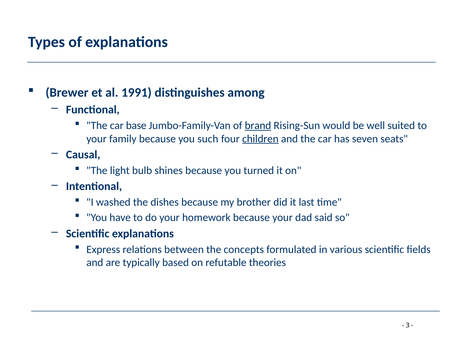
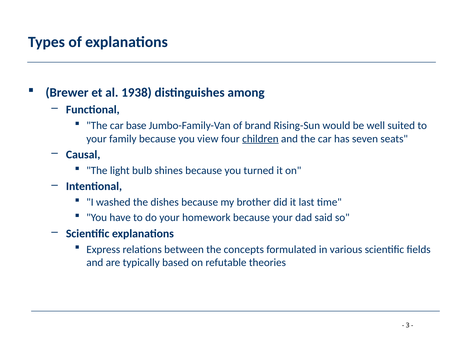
1991: 1991 -> 1938
brand underline: present -> none
such: such -> view
